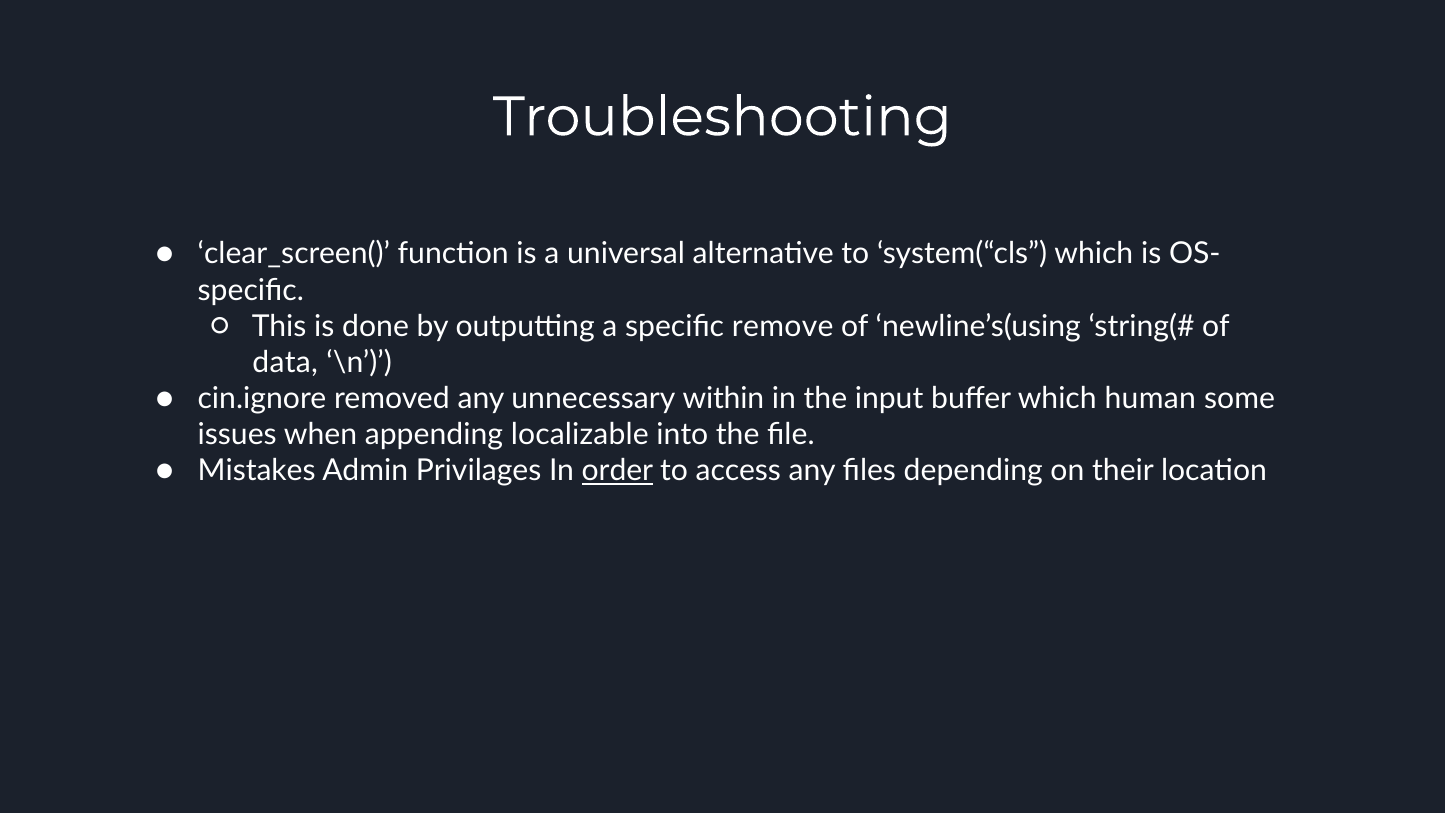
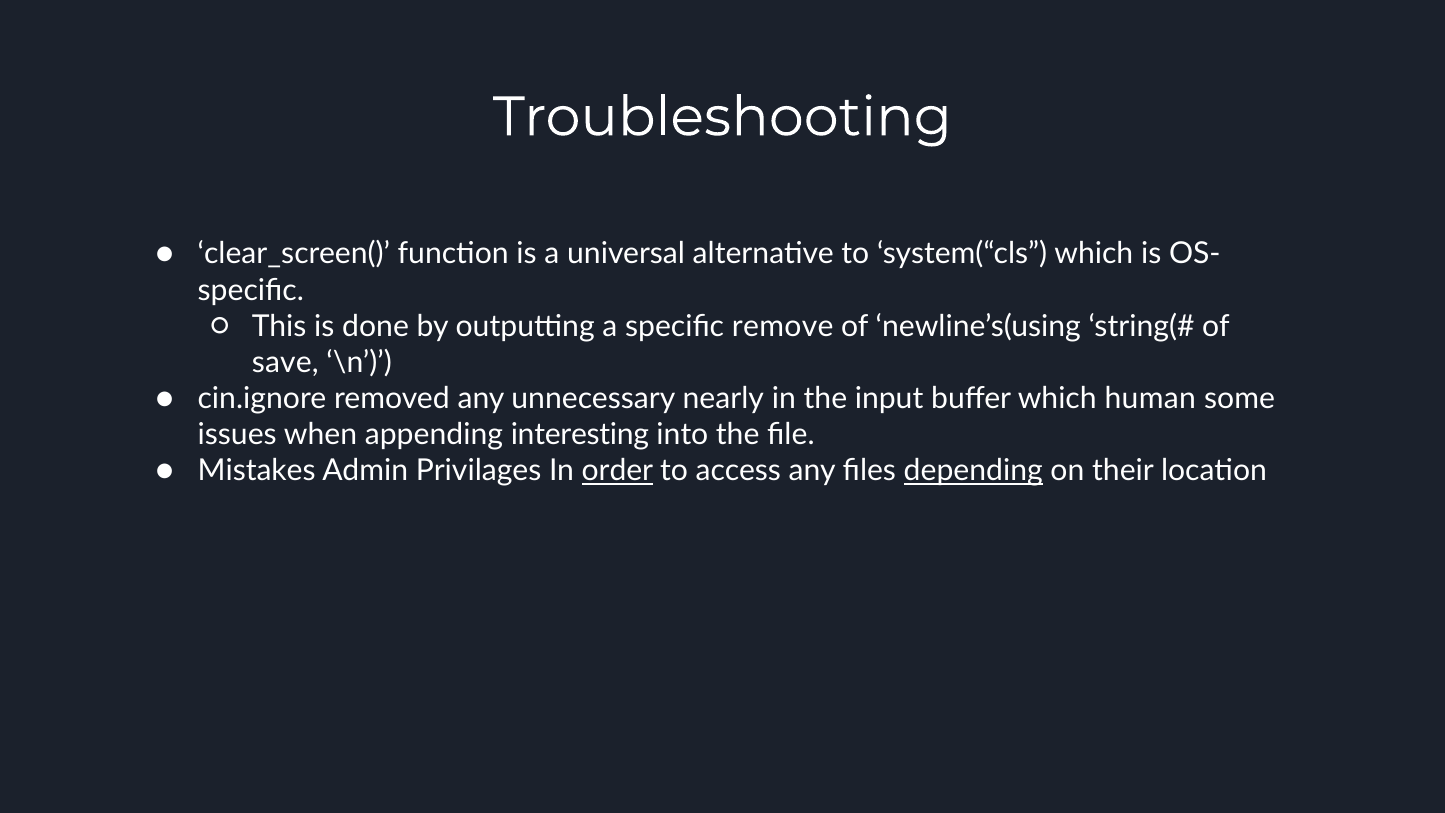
data: data -> save
within: within -> nearly
localizable: localizable -> interesting
depending underline: none -> present
